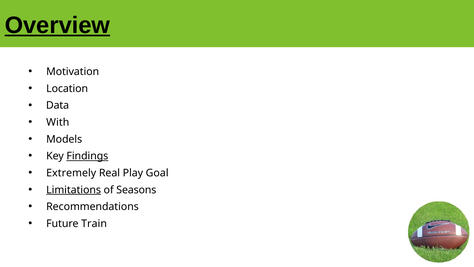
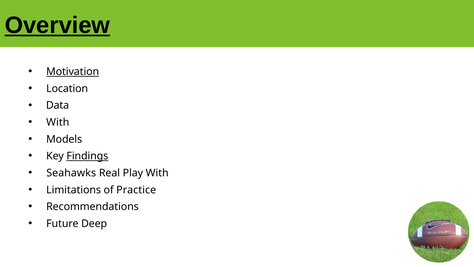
Motivation underline: none -> present
Extremely: Extremely -> Seahawks
Play Goal: Goal -> With
Limitations underline: present -> none
Seasons: Seasons -> Practice
Train: Train -> Deep
